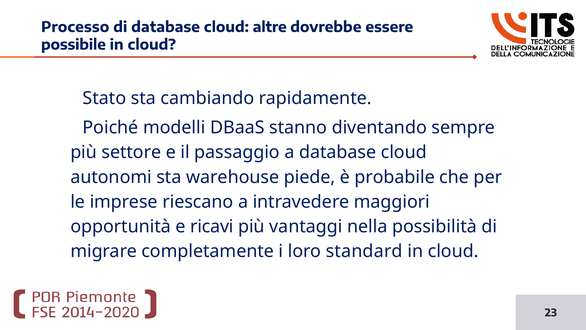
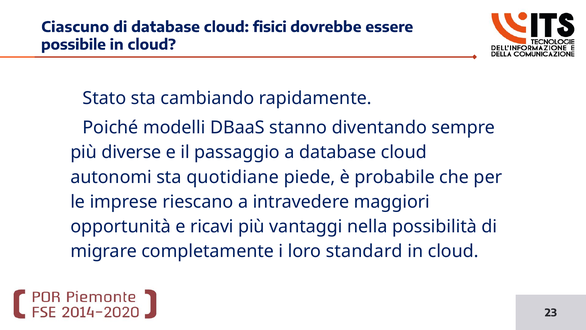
Processo: Processo -> Ciascuno
altre: altre -> fisici
settore: settore -> diverse
warehouse: warehouse -> quotidiane
